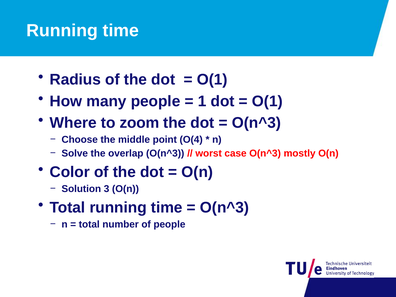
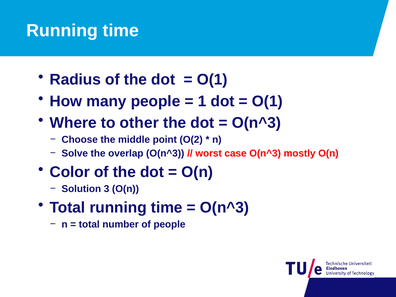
zoom: zoom -> other
O(4: O(4 -> O(2
